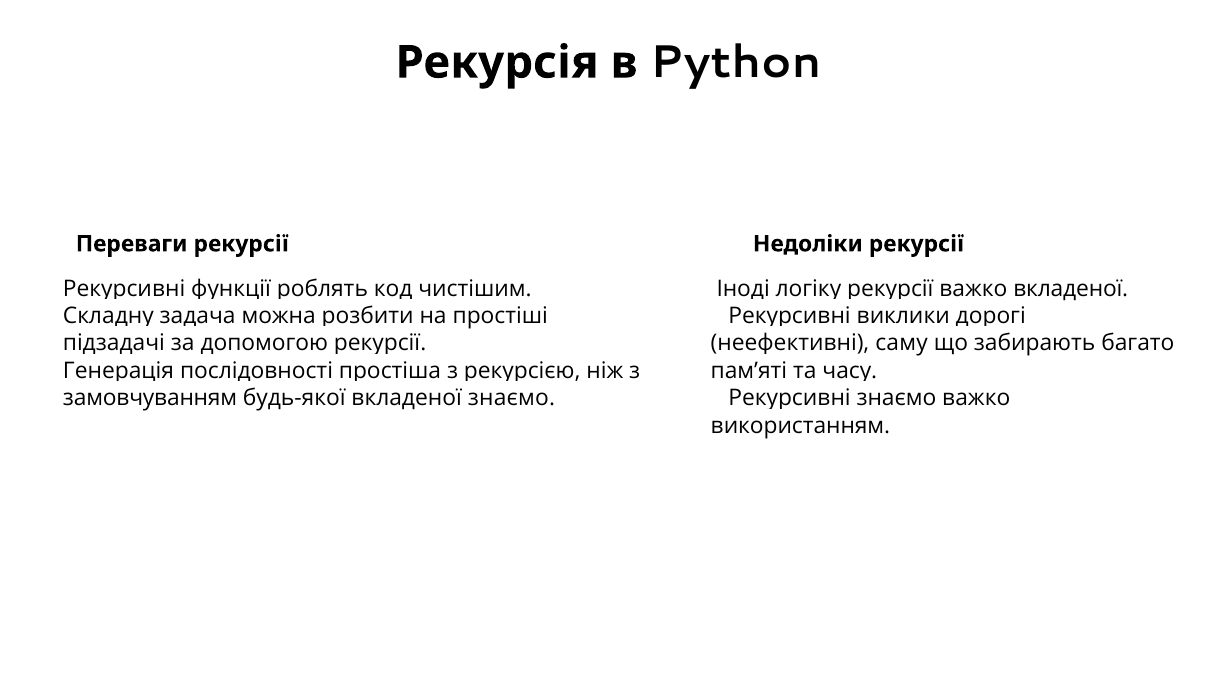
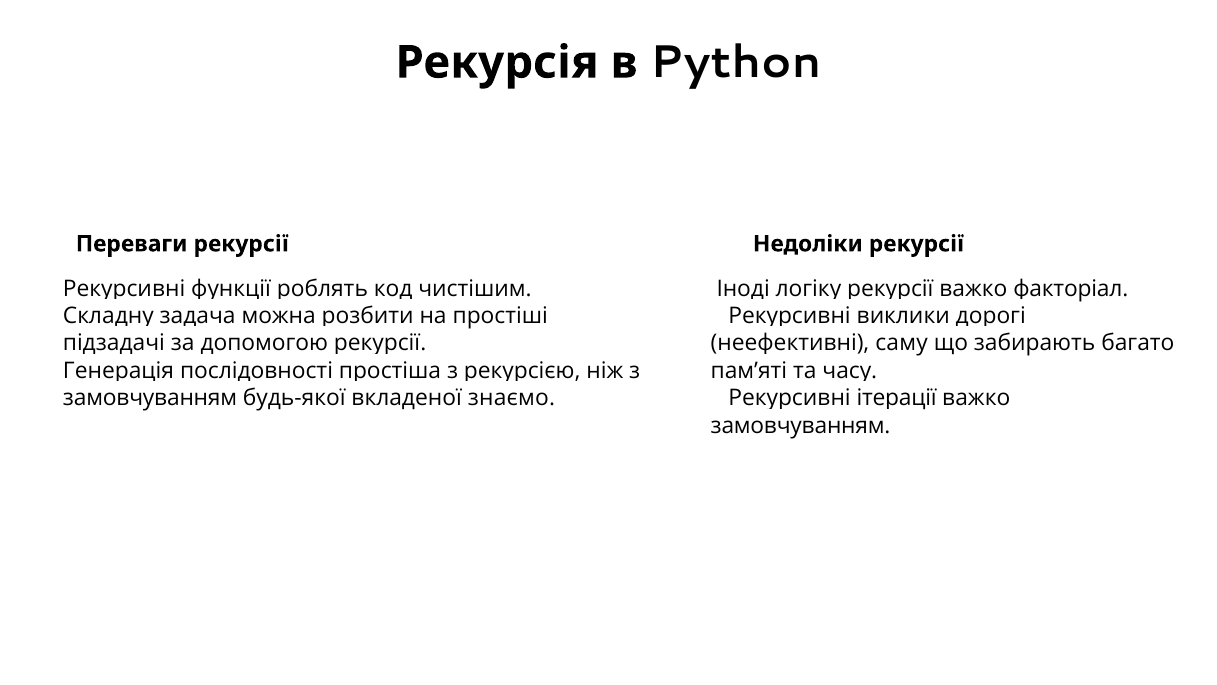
вкладеної at (1071, 288): вкладеної -> факторіал
знаємо at (896, 398): знаємо -> ітерації
використанням at (800, 425): використанням -> замовчуванням
